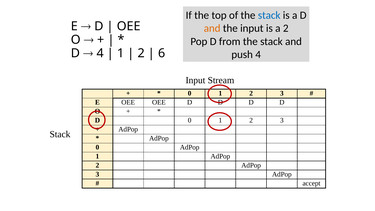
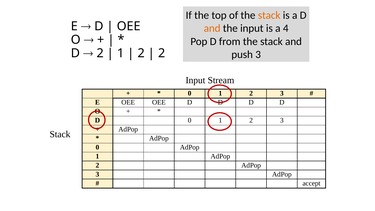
stack at (269, 15) colour: blue -> orange
a 2: 2 -> 4
4 at (100, 53): 4 -> 2
6 at (162, 53): 6 -> 2
push 4: 4 -> 3
